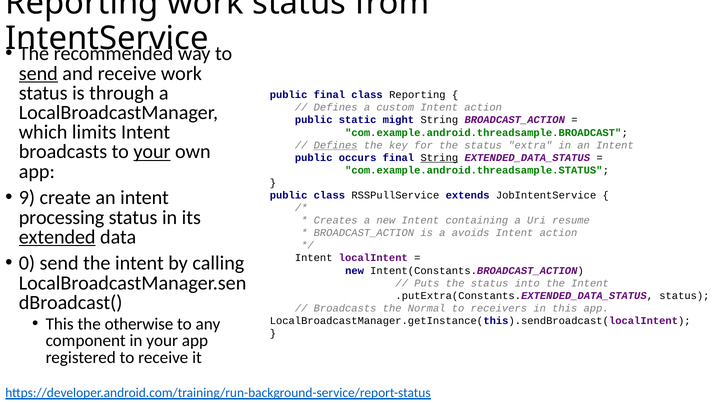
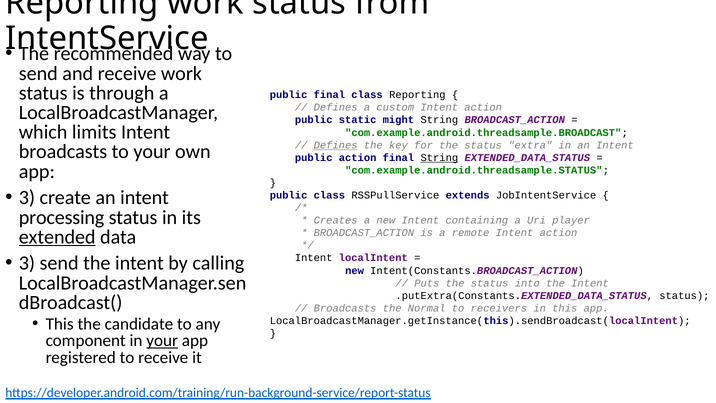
send at (38, 73) underline: present -> none
your at (152, 152) underline: present -> none
public occurs: occurs -> action
9 at (27, 198): 9 -> 3
resume: resume -> player
avoids: avoids -> remote
0 at (27, 263): 0 -> 3
otherwise: otherwise -> candidate
your at (162, 341) underline: none -> present
